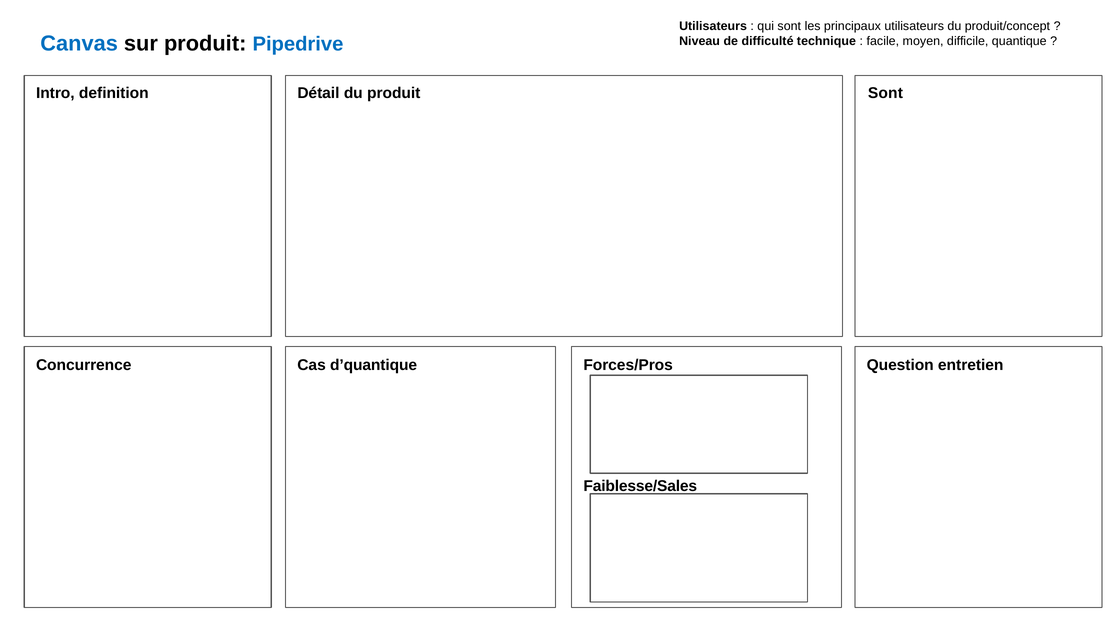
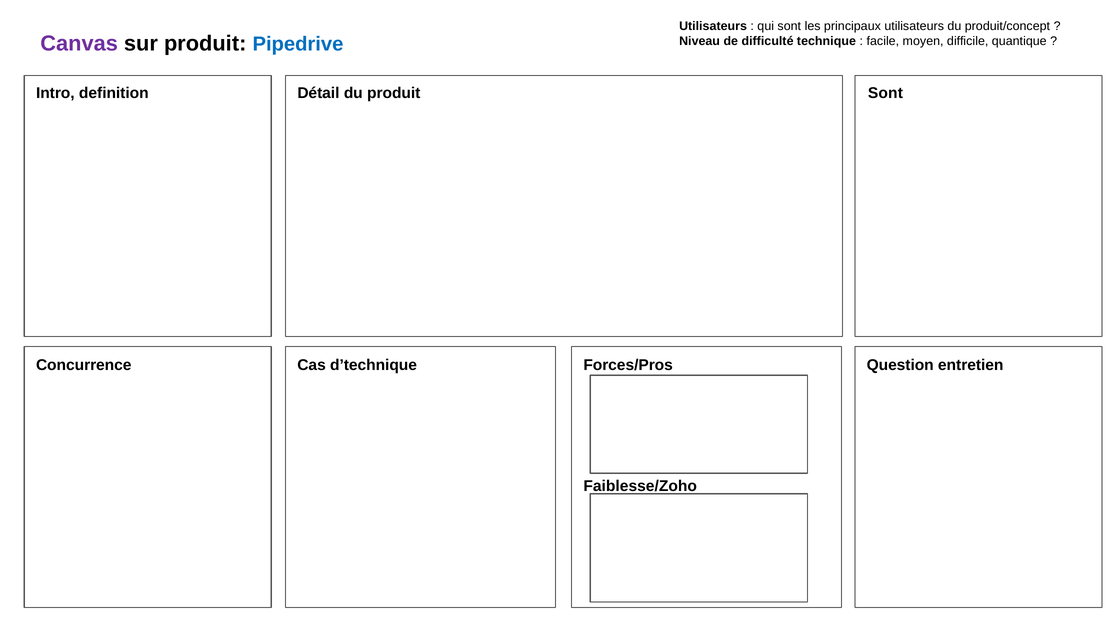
Canvas colour: blue -> purple
d’quantique: d’quantique -> d’technique
Faiblesse/Sales: Faiblesse/Sales -> Faiblesse/Zoho
